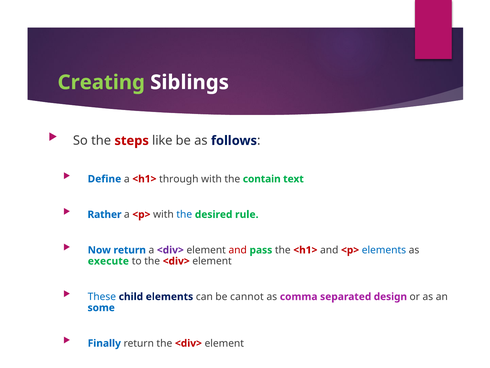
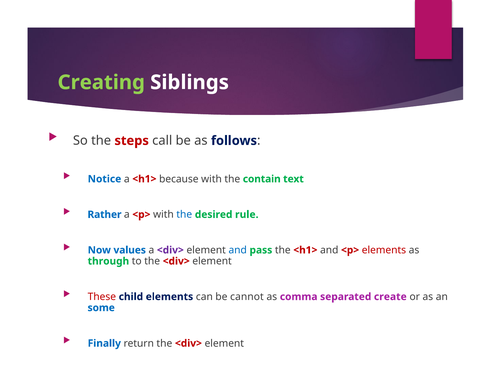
like: like -> call
Define: Define -> Notice
through: through -> because
Now return: return -> values
and at (238, 250) colour: red -> blue
elements at (384, 250) colour: blue -> red
execute: execute -> through
These colour: blue -> red
design: design -> create
